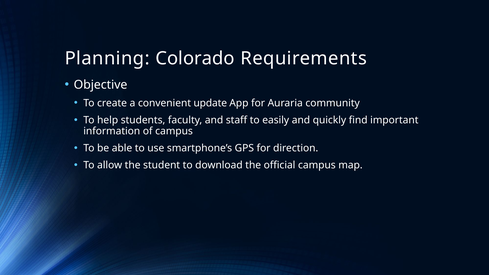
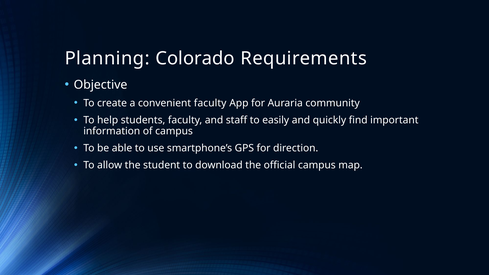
convenient update: update -> faculty
